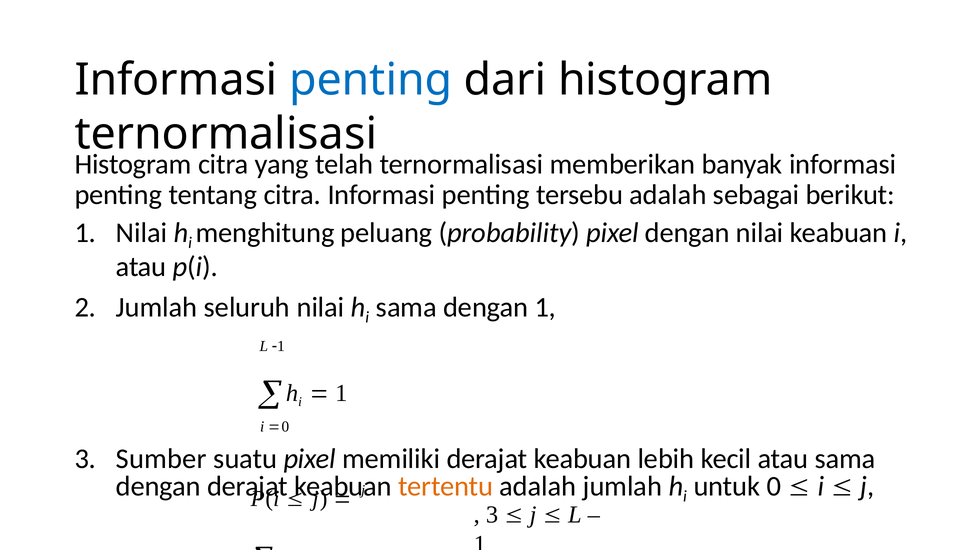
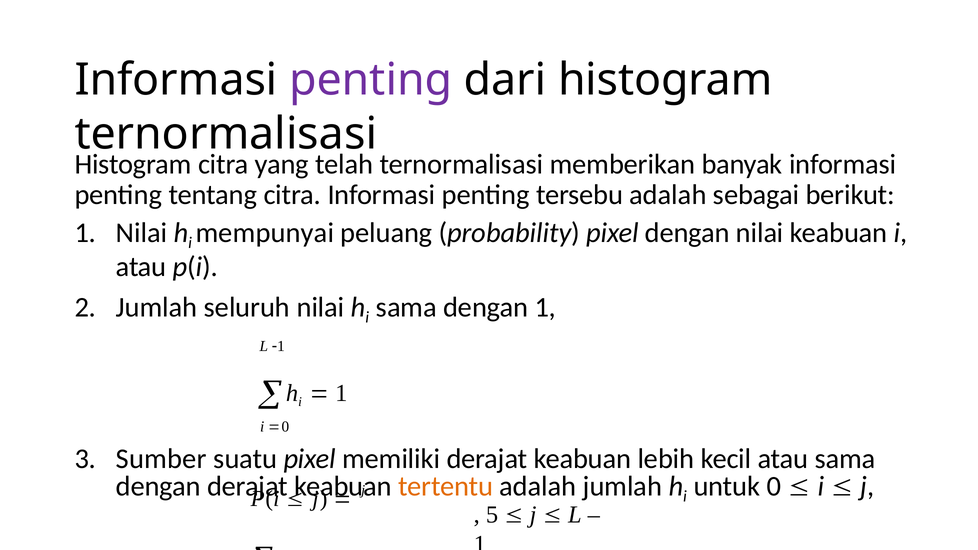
penting at (371, 80) colour: blue -> purple
menghitung: menghitung -> mempunyai
3 at (492, 515): 3 -> 5
